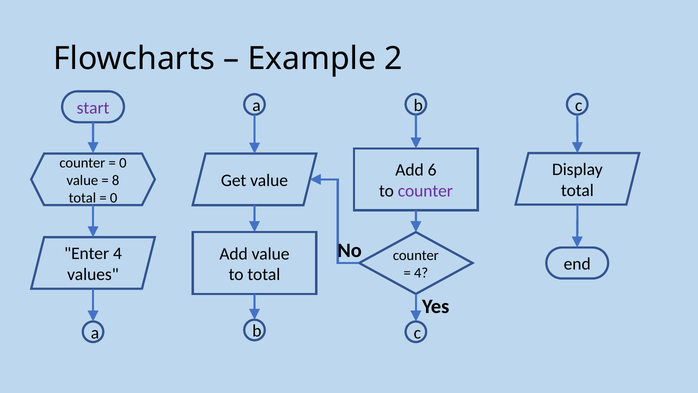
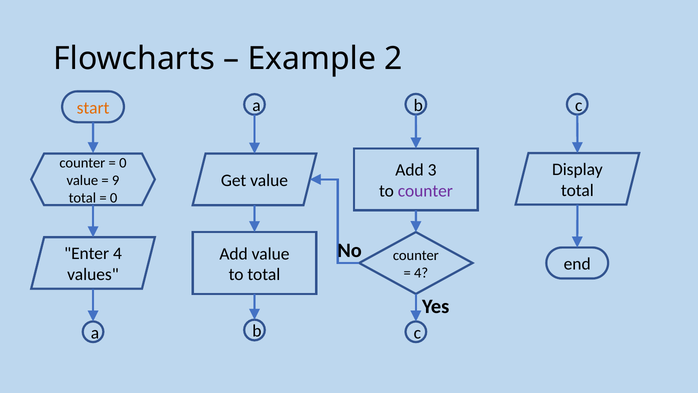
start colour: purple -> orange
6: 6 -> 3
8: 8 -> 9
